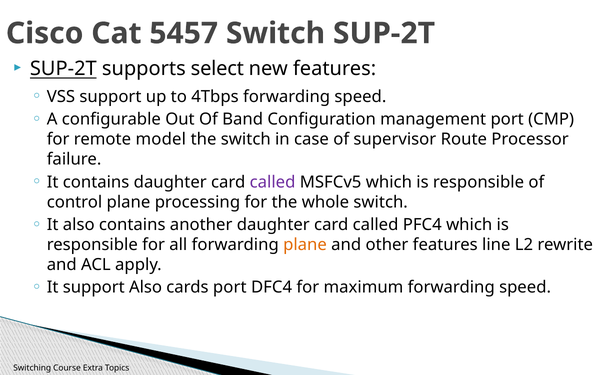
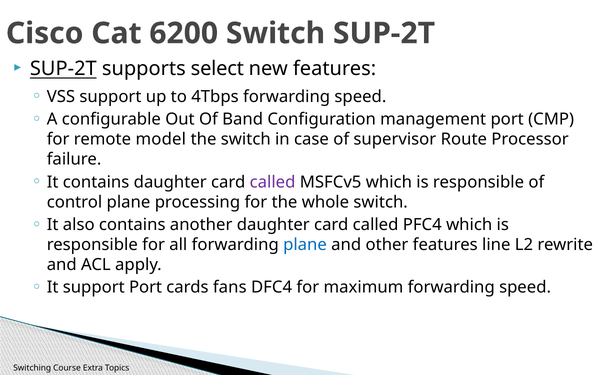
5457: 5457 -> 6200
plane at (305, 245) colour: orange -> blue
support Also: Also -> Port
cards port: port -> fans
